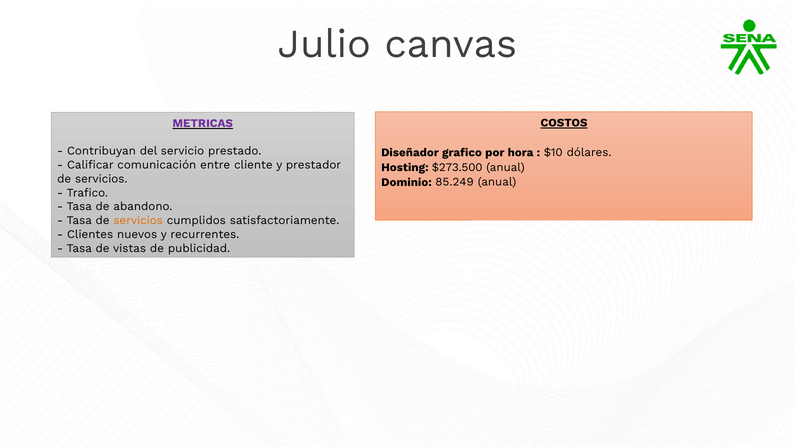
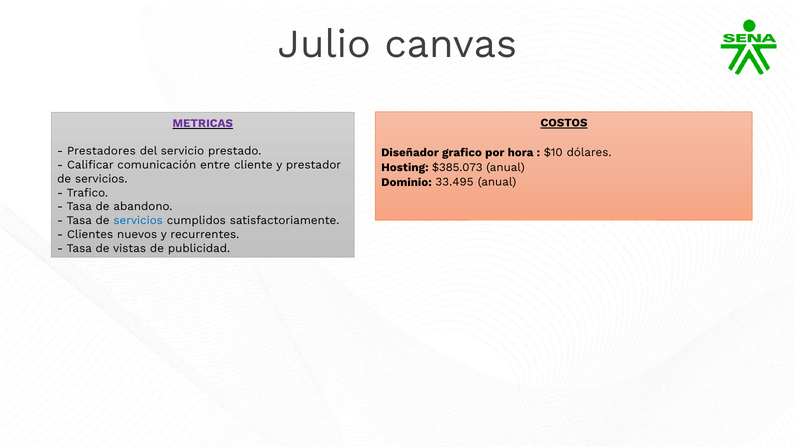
Contribuyan: Contribuyan -> Prestadores
$273.500: $273.500 -> $385.073
85.249: 85.249 -> 33.495
servicios at (138, 221) colour: orange -> blue
